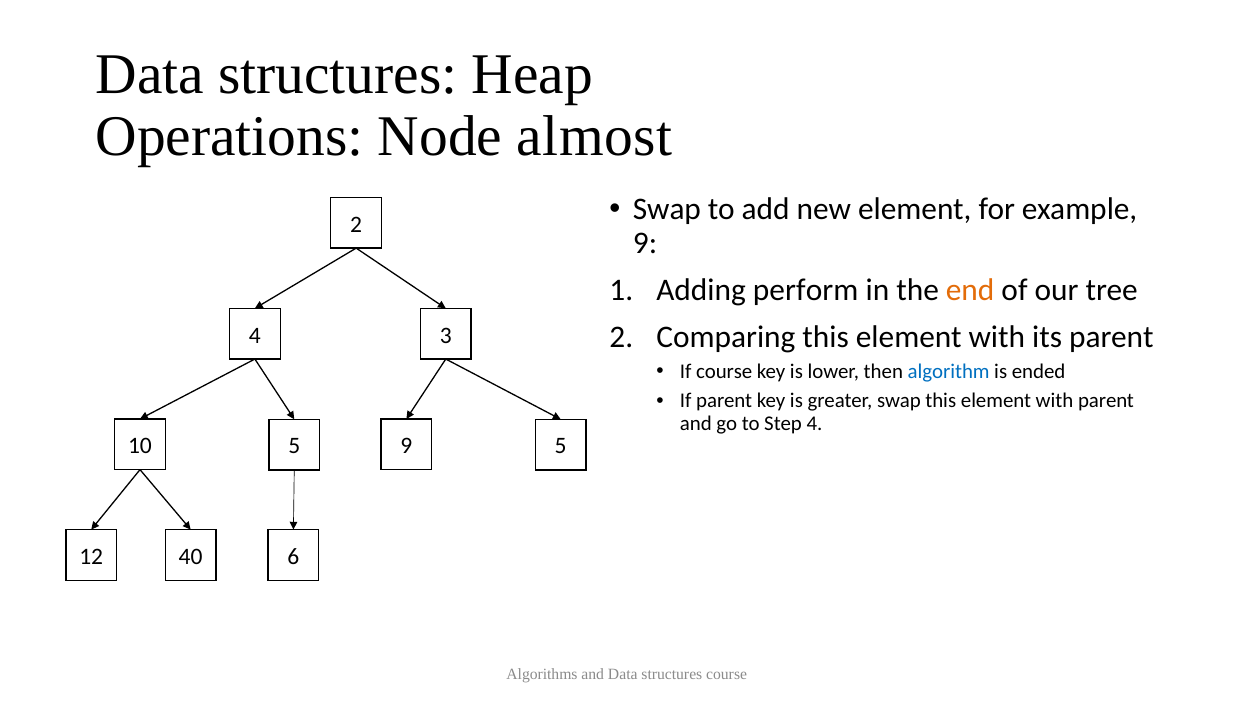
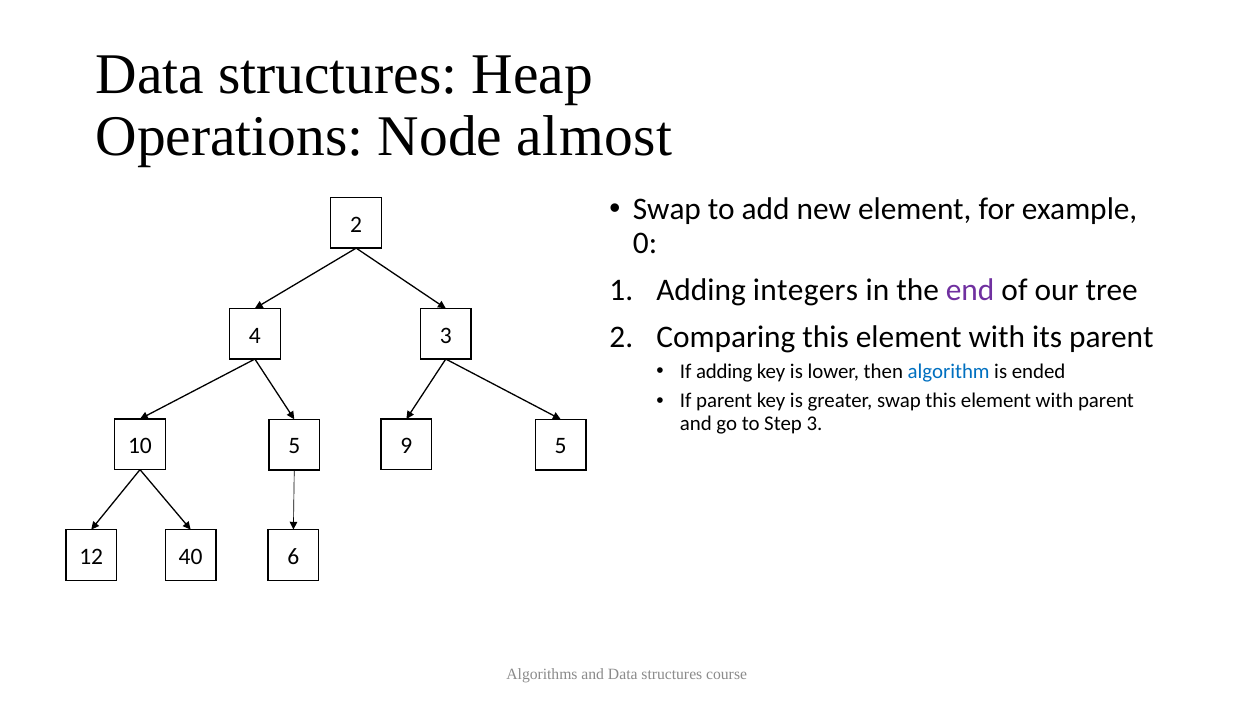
9 at (645, 243): 9 -> 0
perform: perform -> integers
end colour: orange -> purple
If course: course -> adding
Step 4: 4 -> 3
